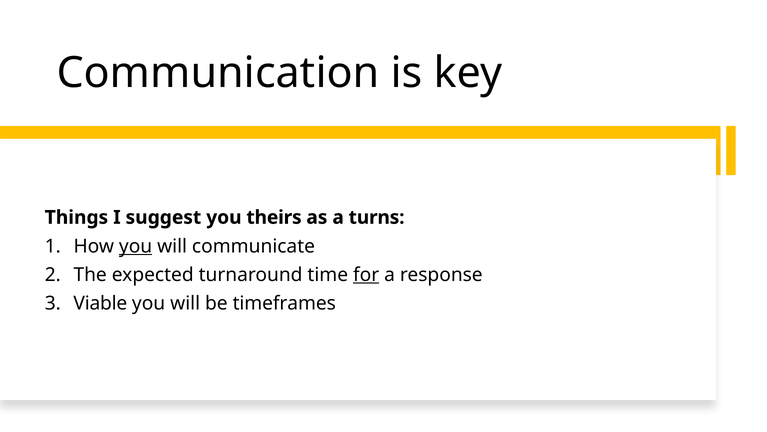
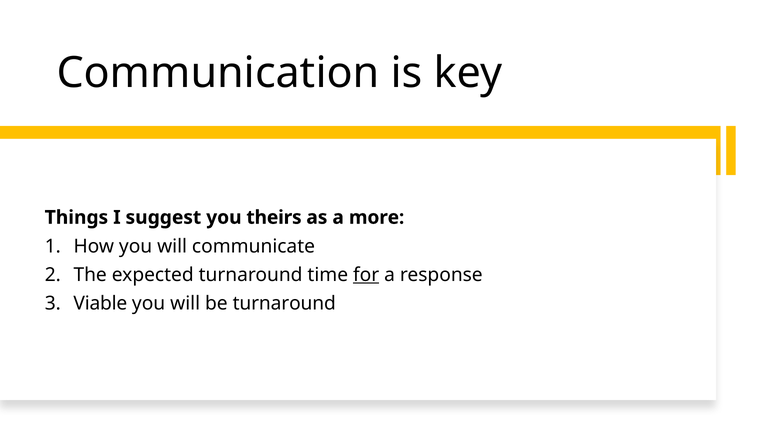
turns: turns -> more
you at (136, 246) underline: present -> none
be timeframes: timeframes -> turnaround
